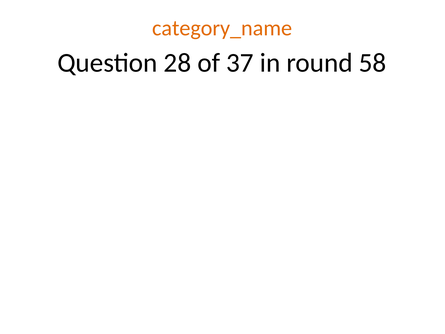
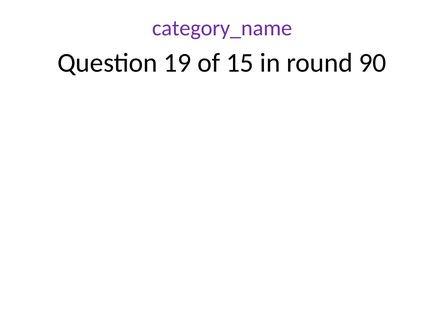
category_name colour: orange -> purple
28: 28 -> 19
37: 37 -> 15
58: 58 -> 90
